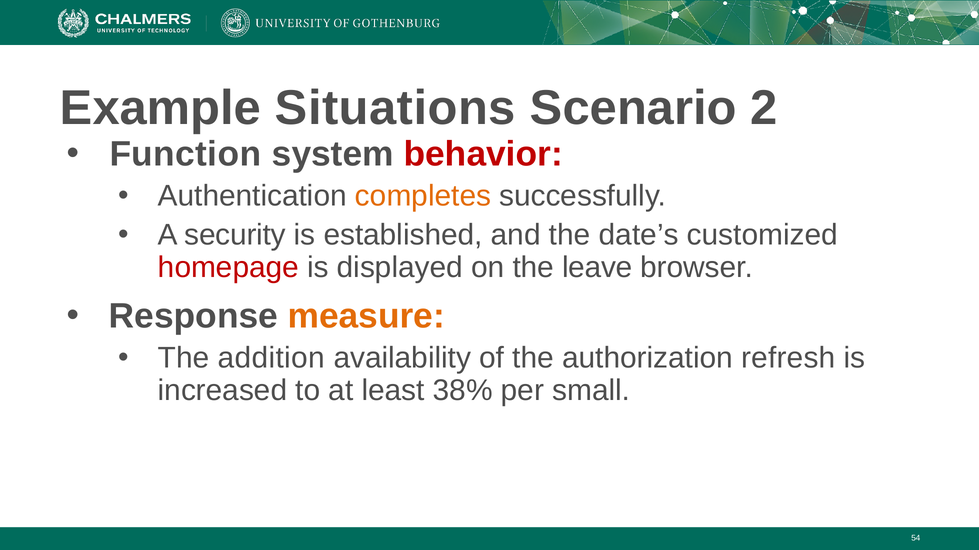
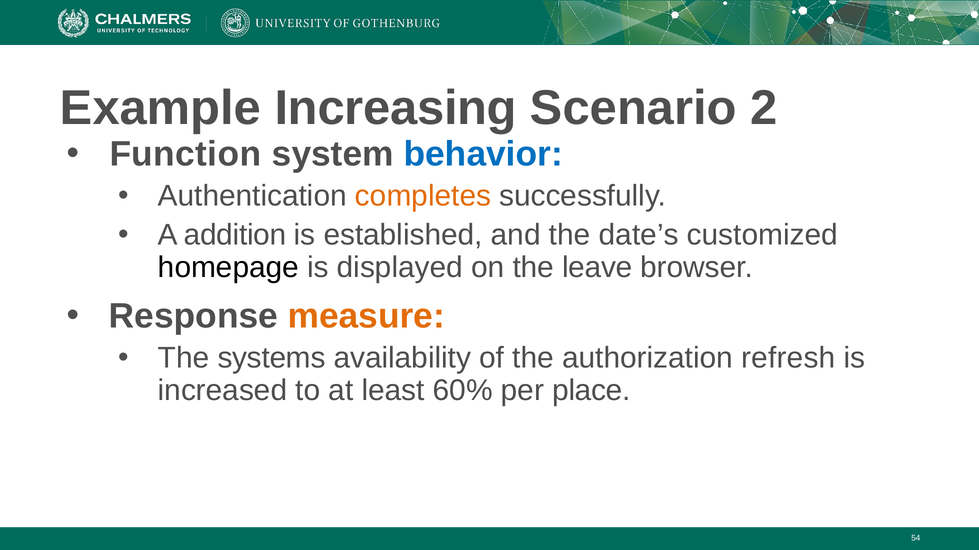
Situations: Situations -> Increasing
behavior colour: red -> blue
security: security -> addition
homepage colour: red -> black
addition: addition -> systems
38%: 38% -> 60%
small: small -> place
